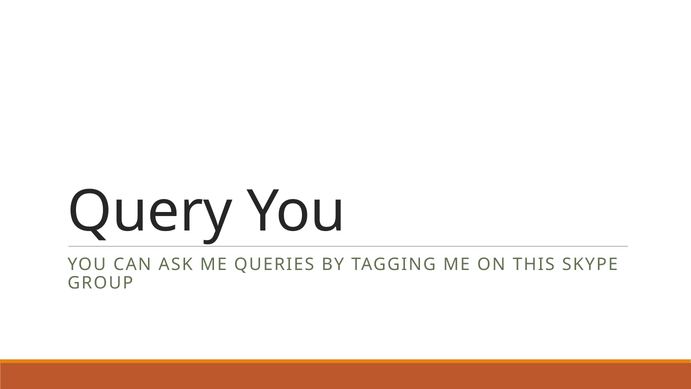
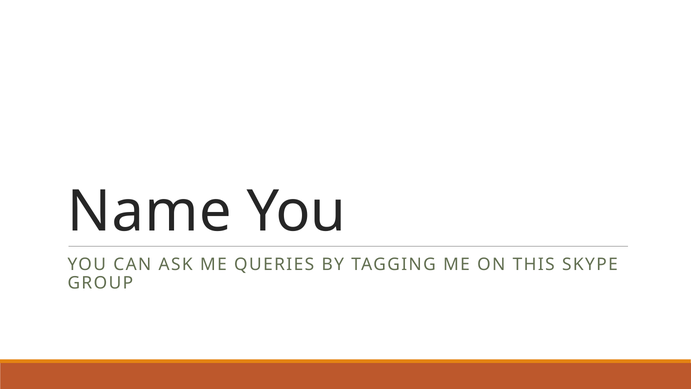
Query: Query -> Name
